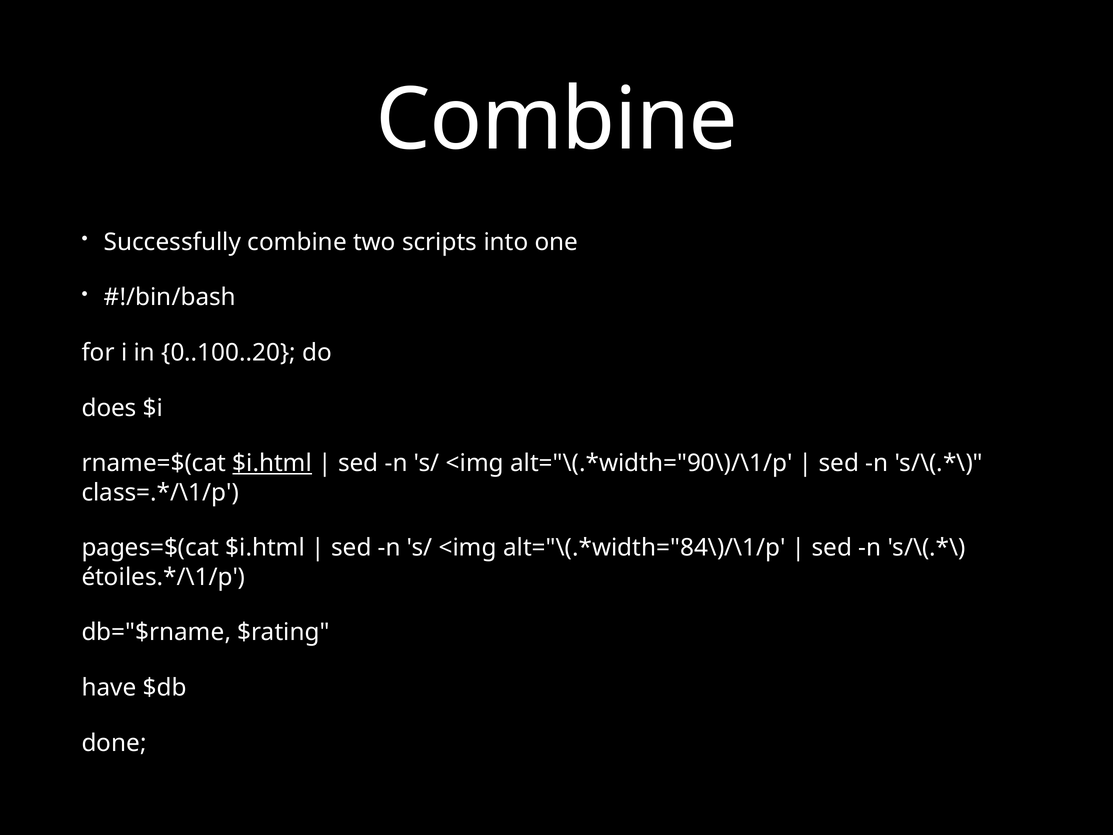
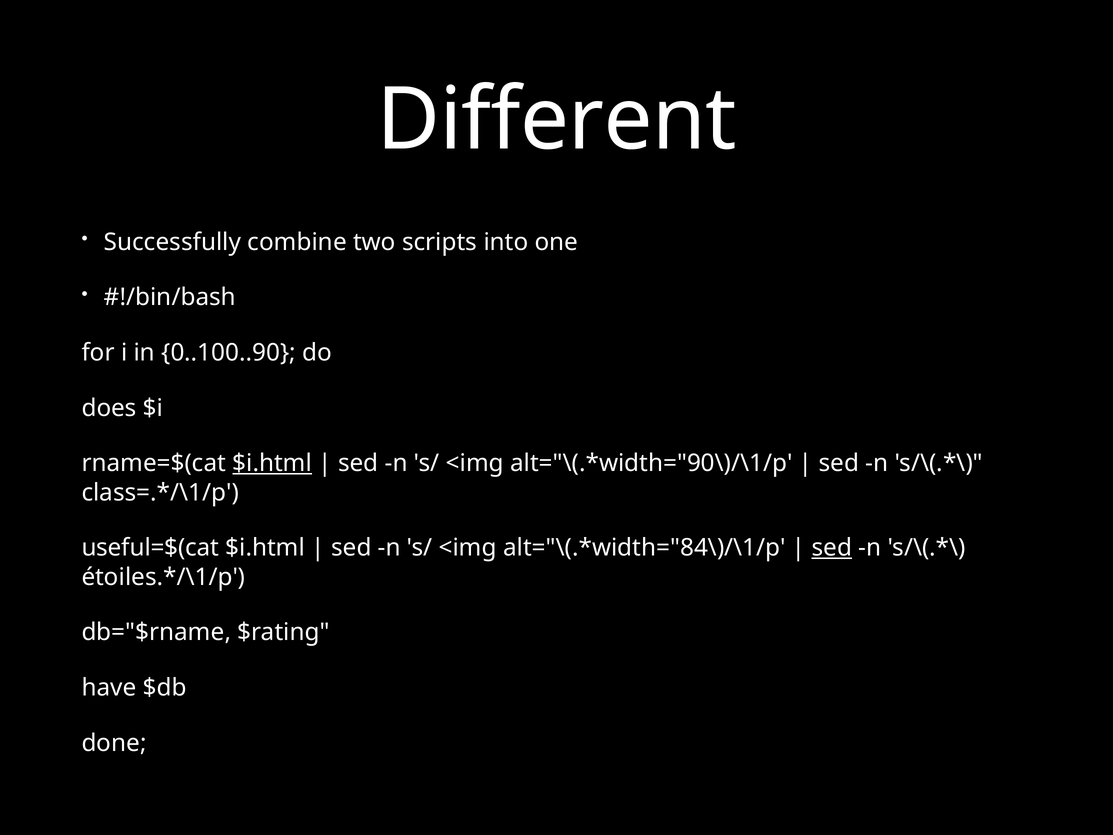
Combine at (557, 120): Combine -> Different
0..100..20: 0..100..20 -> 0..100..90
pages=$(cat: pages=$(cat -> useful=$(cat
sed at (832, 548) underline: none -> present
